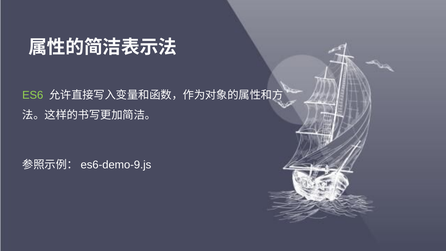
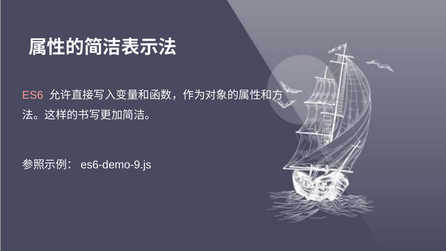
ES6 colour: light green -> pink
